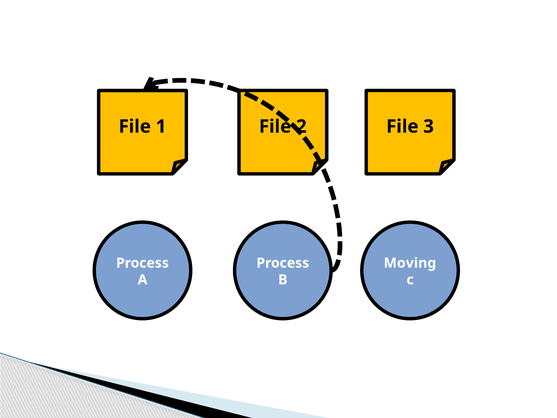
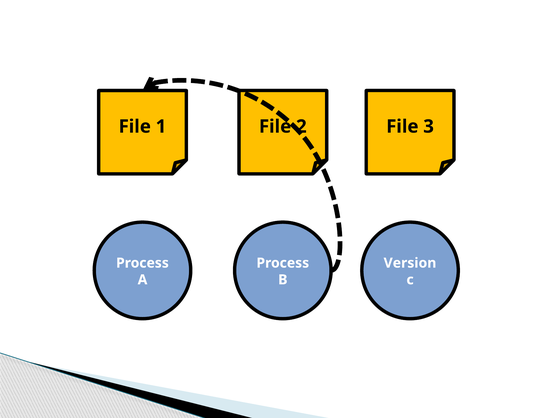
Moving: Moving -> Version
